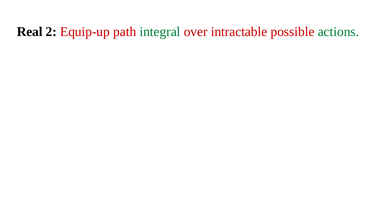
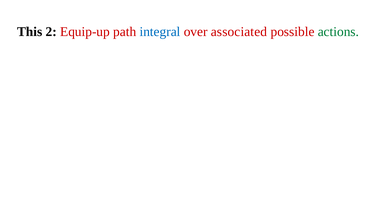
Real: Real -> This
integral colour: green -> blue
intractable: intractable -> associated
